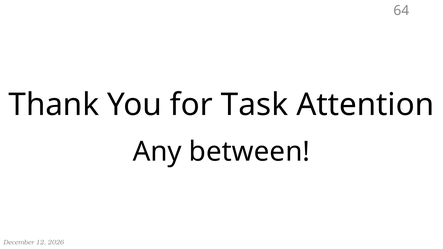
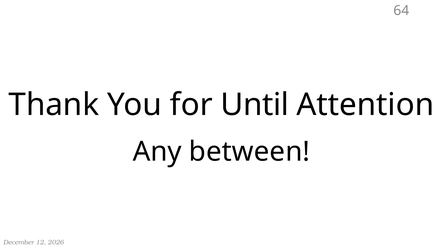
Task: Task -> Until
